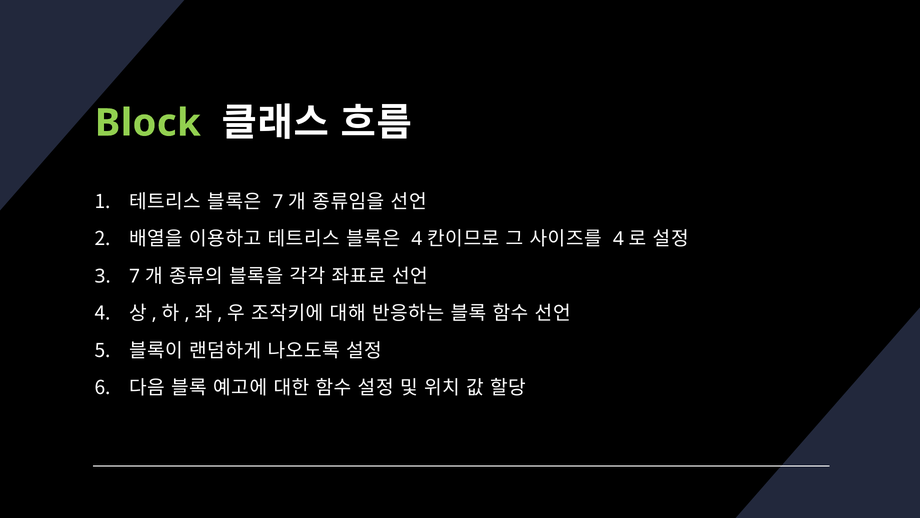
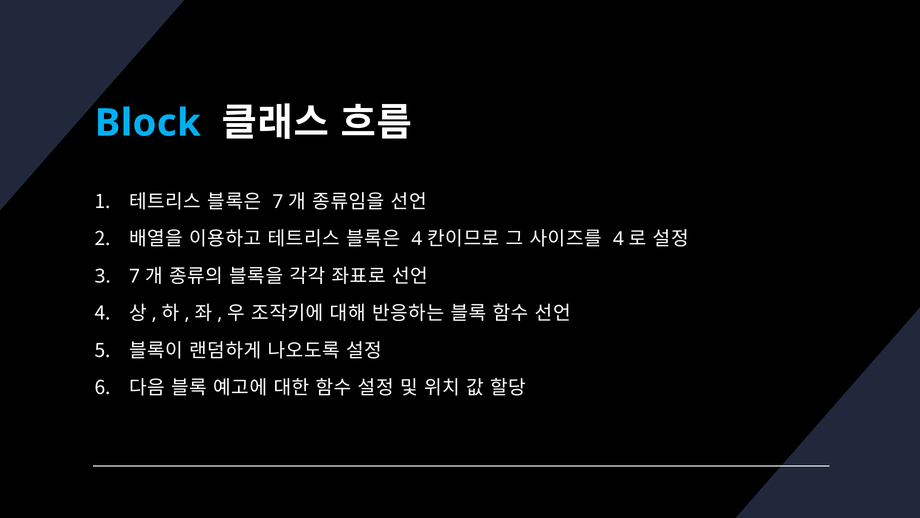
Block colour: light green -> light blue
